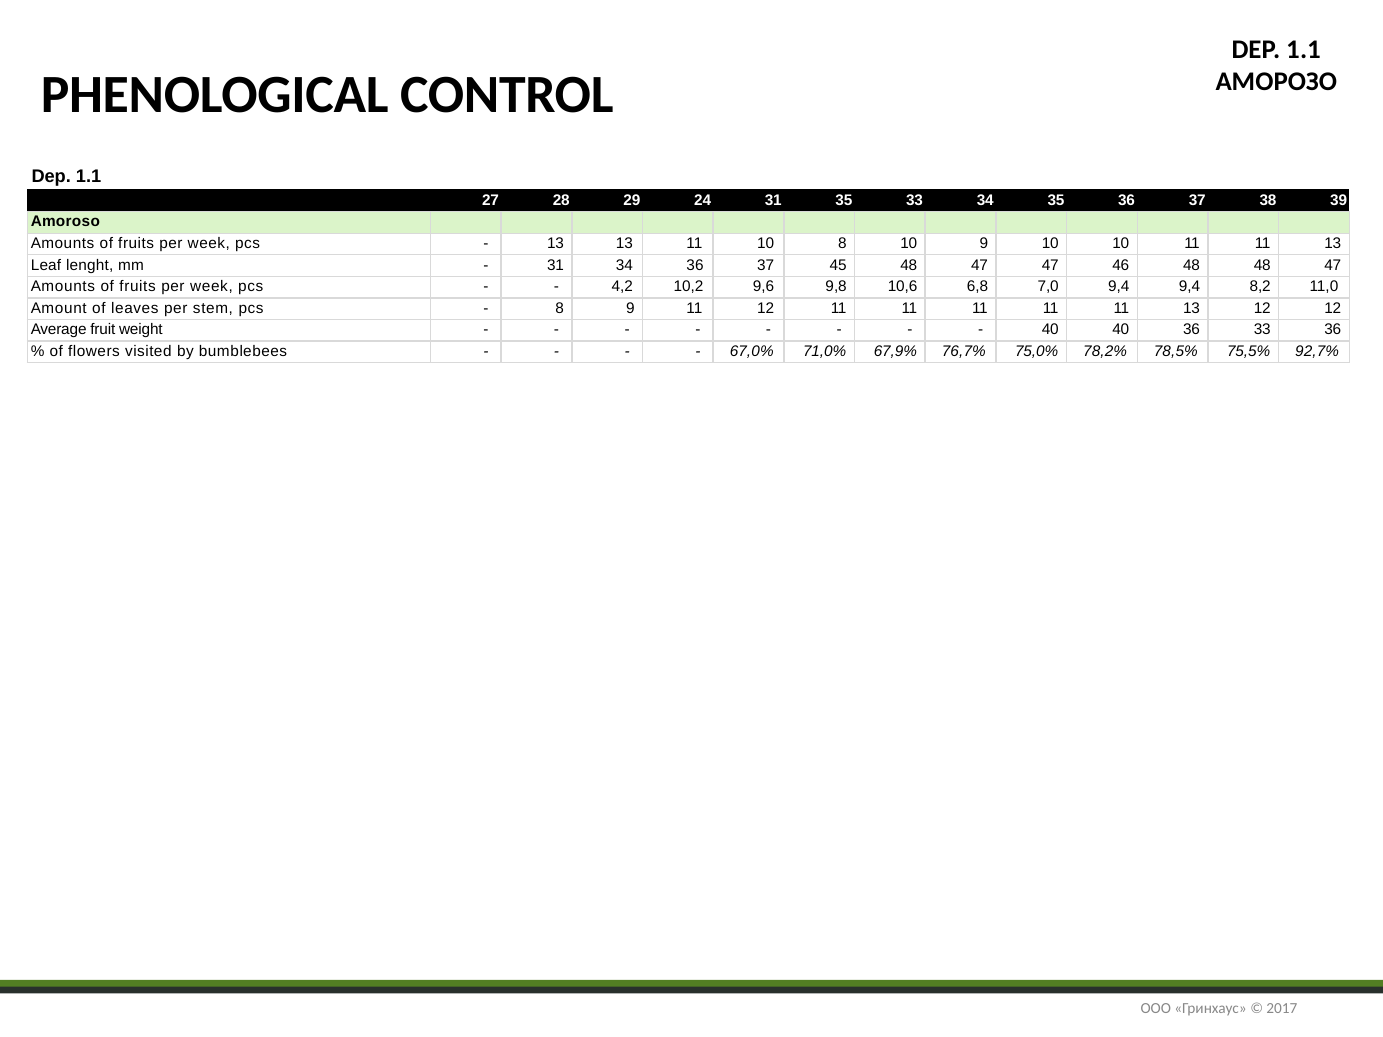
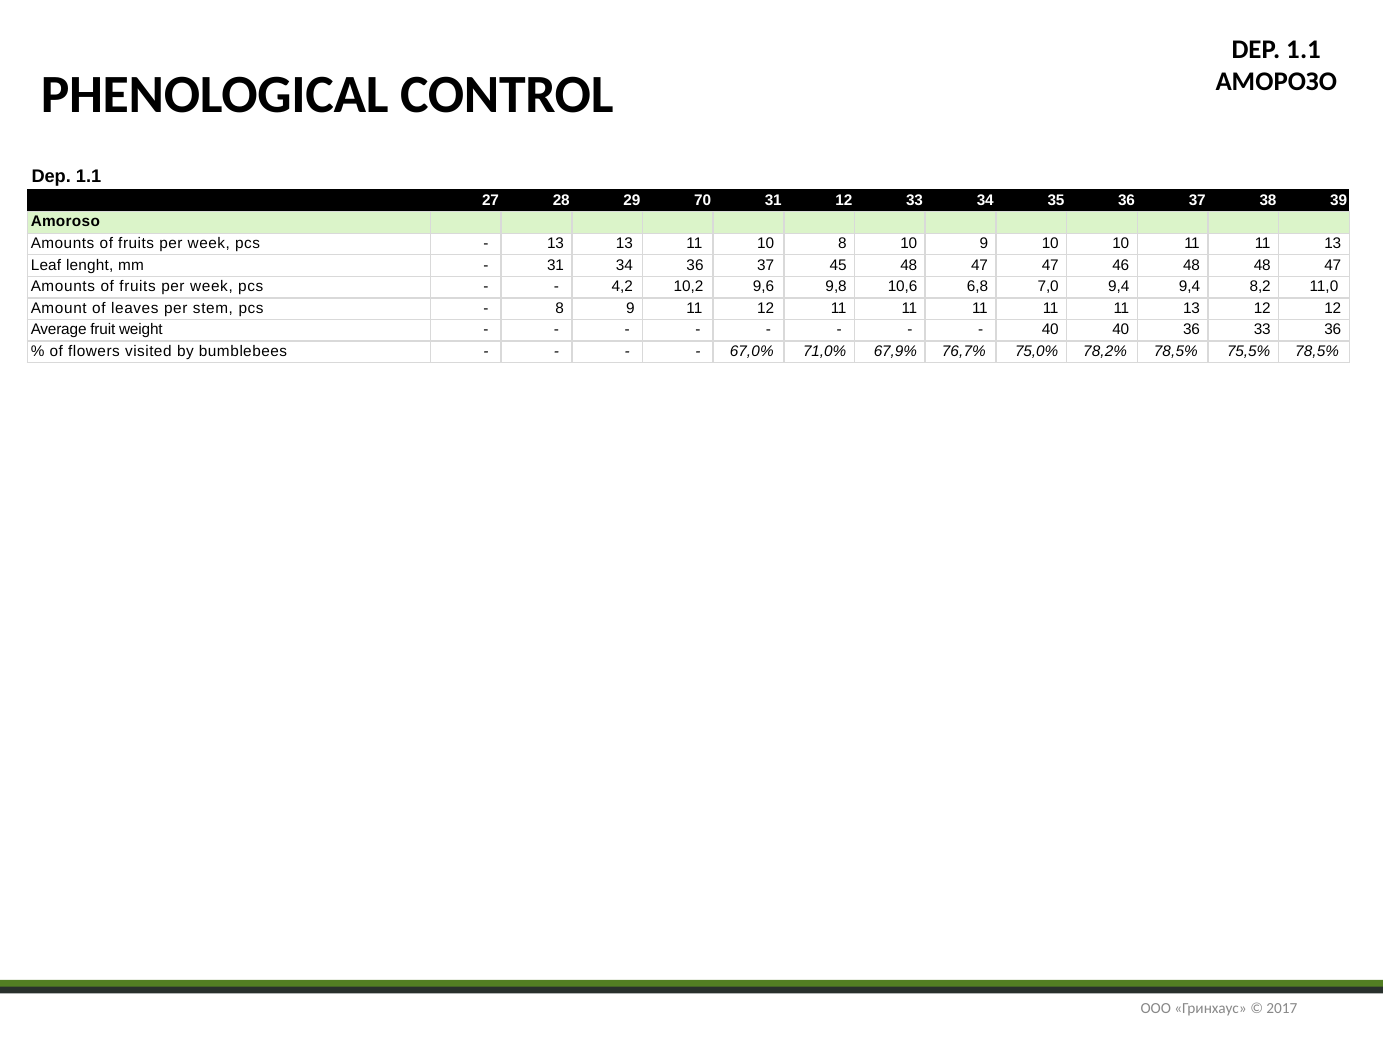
24: 24 -> 70
31 35: 35 -> 12
75,5% 92,7%: 92,7% -> 78,5%
